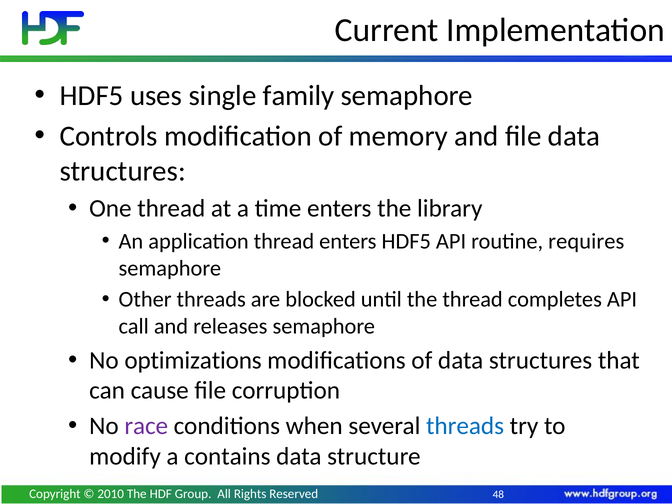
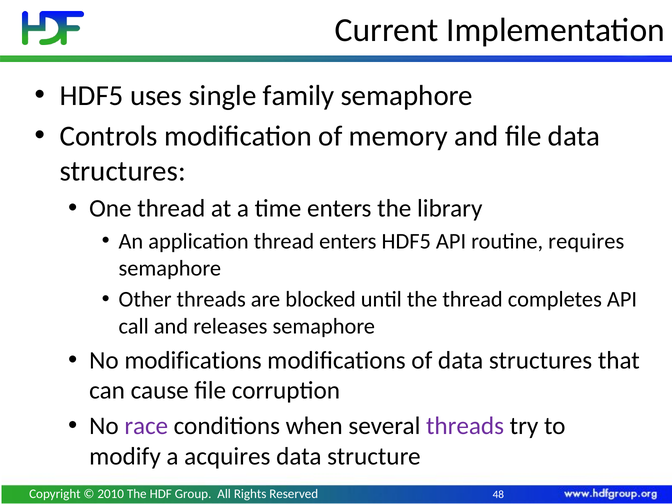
No optimizations: optimizations -> modifications
threads at (465, 426) colour: blue -> purple
contains: contains -> acquires
